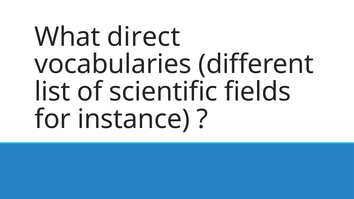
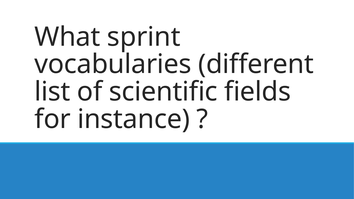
direct: direct -> sprint
